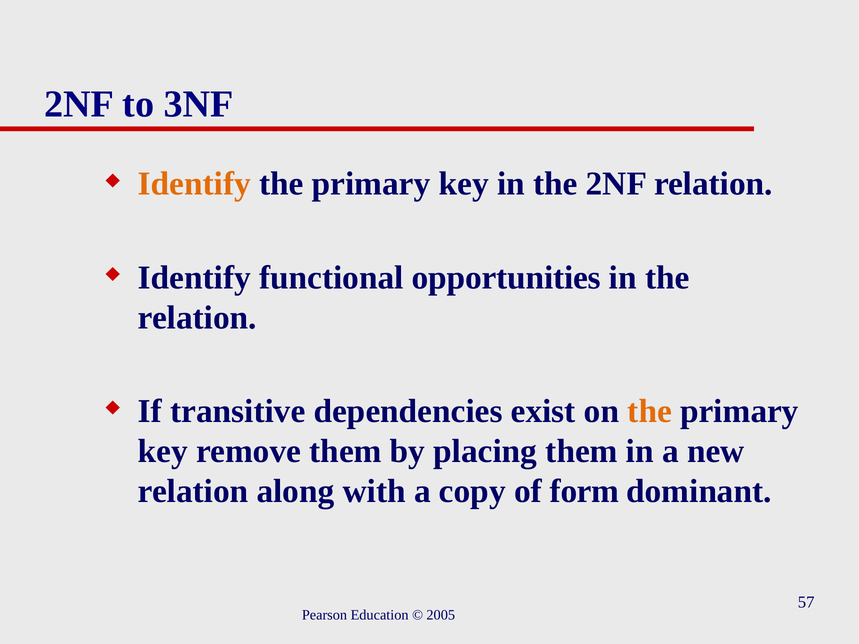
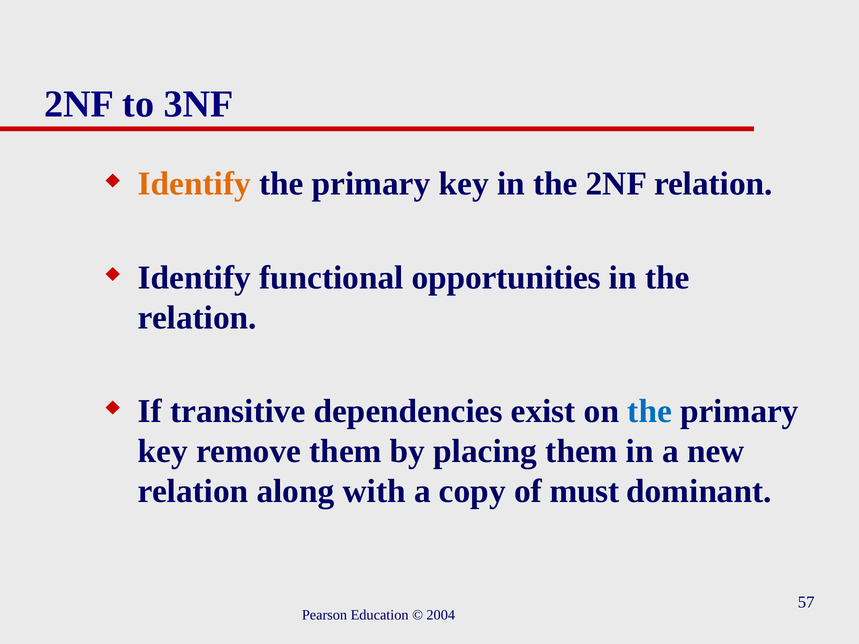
the at (650, 411) colour: orange -> blue
form: form -> must
2005: 2005 -> 2004
